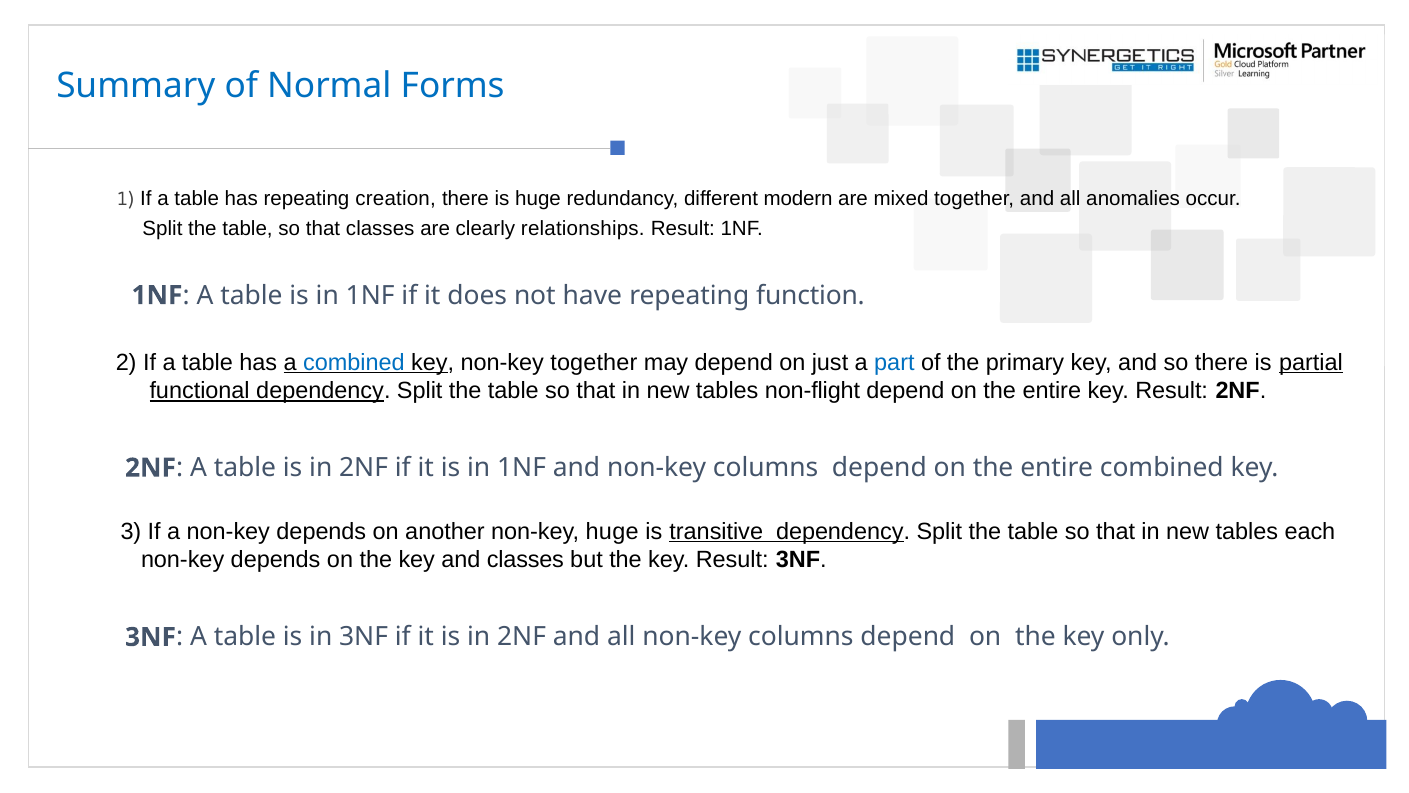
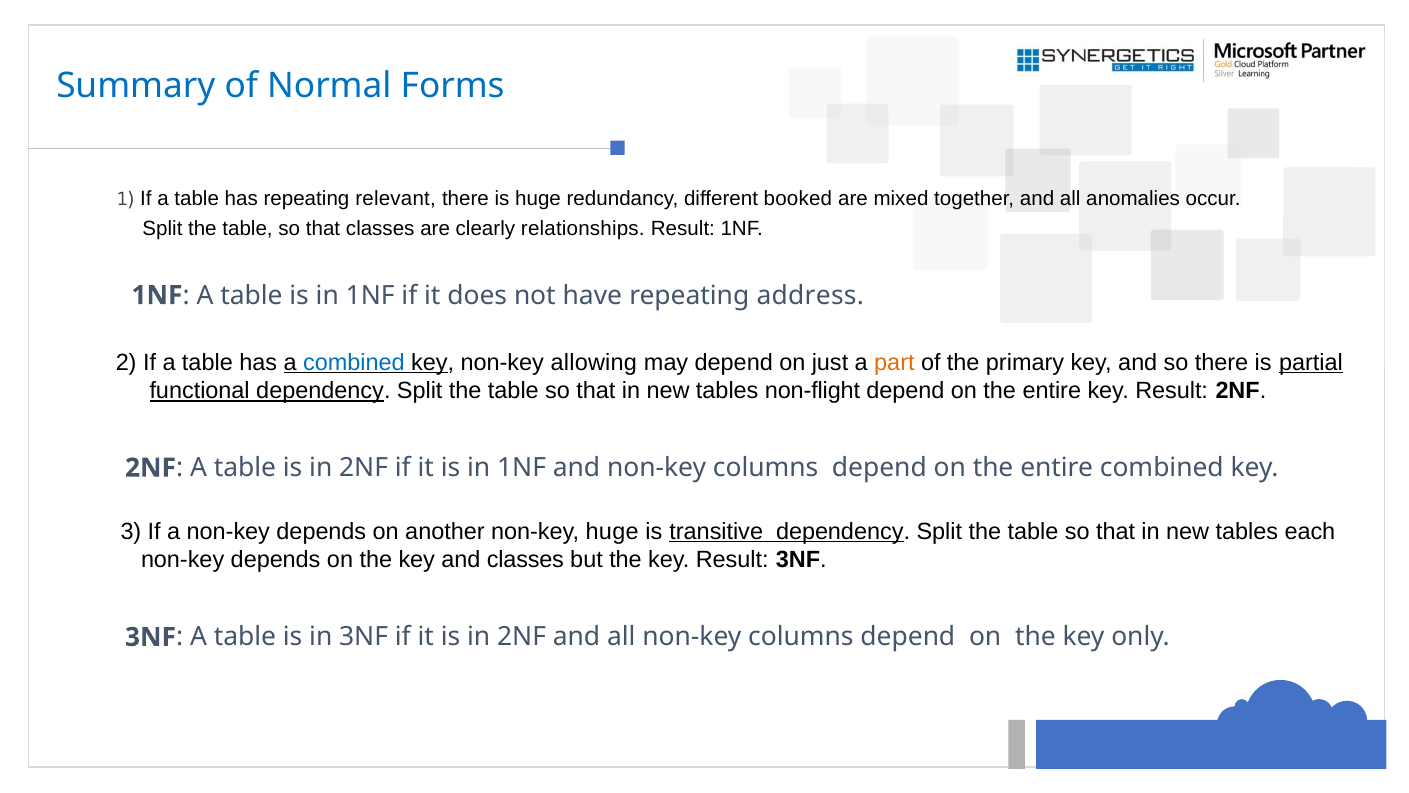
creation: creation -> relevant
modern: modern -> booked
function: function -> address
non-key together: together -> allowing
part colour: blue -> orange
